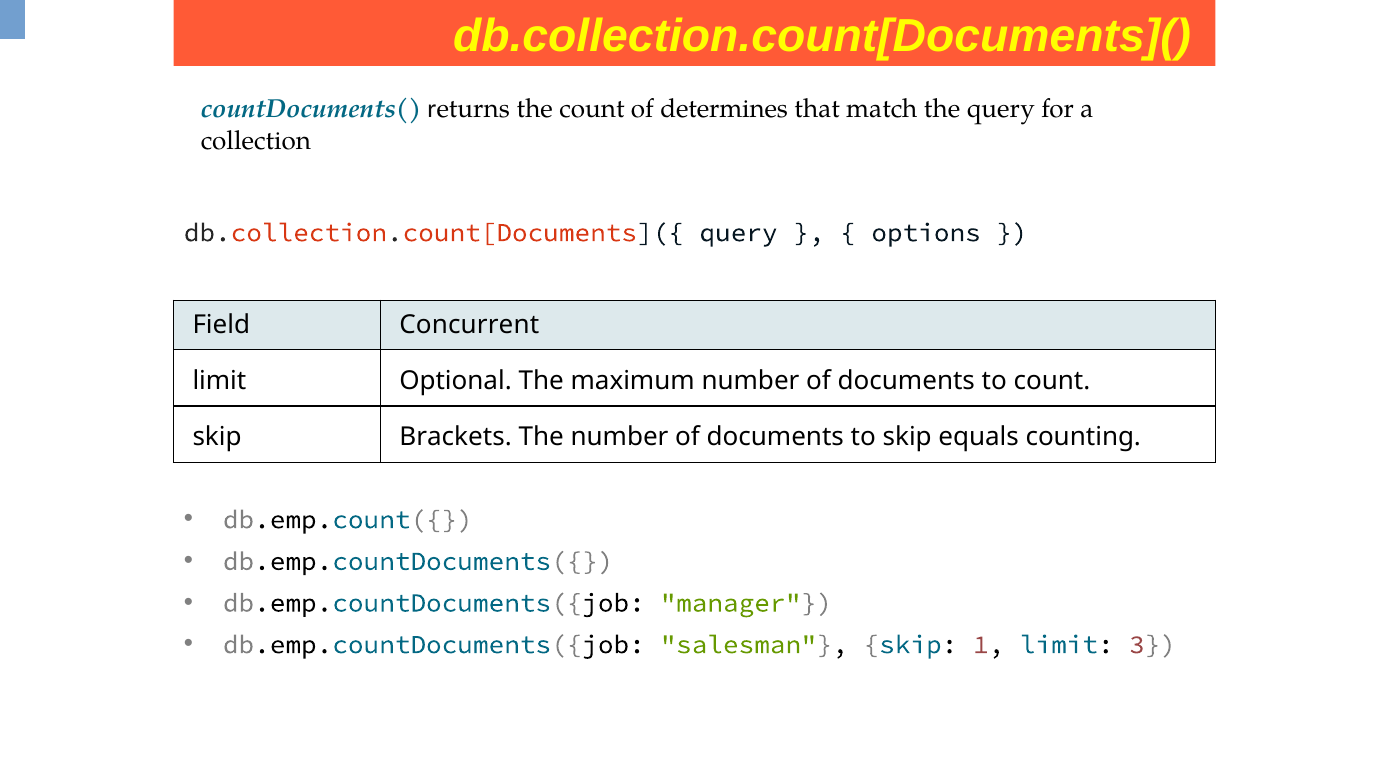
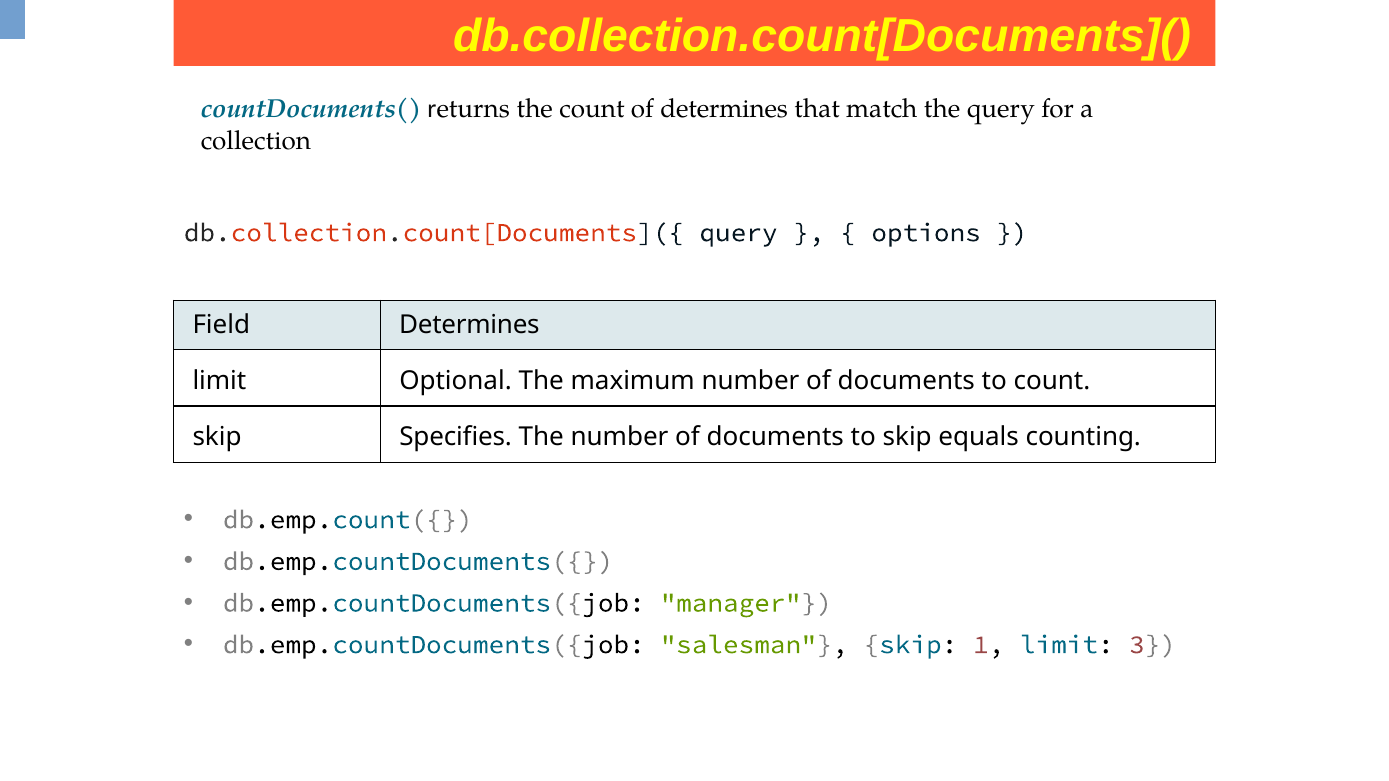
Field Concurrent: Concurrent -> Determines
Brackets: Brackets -> Specifies
